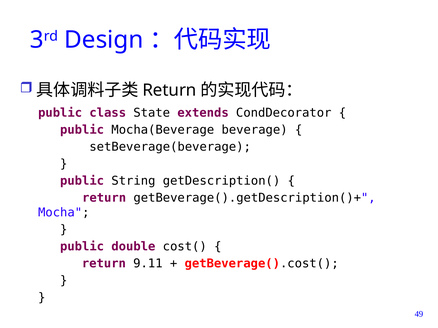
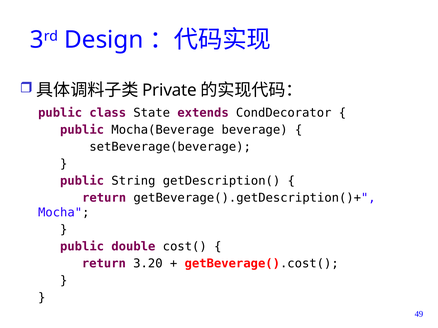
Return at (169, 90): Return -> Private
9.11: 9.11 -> 3.20
